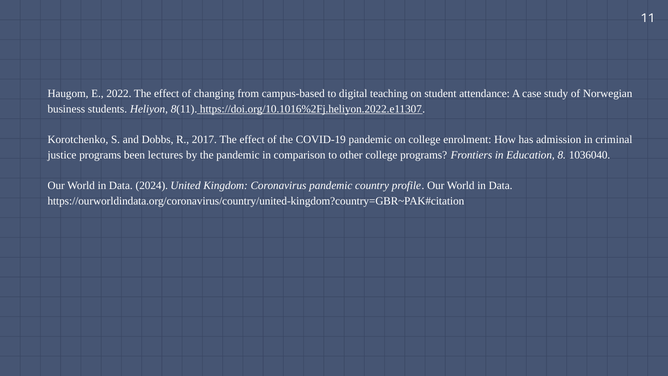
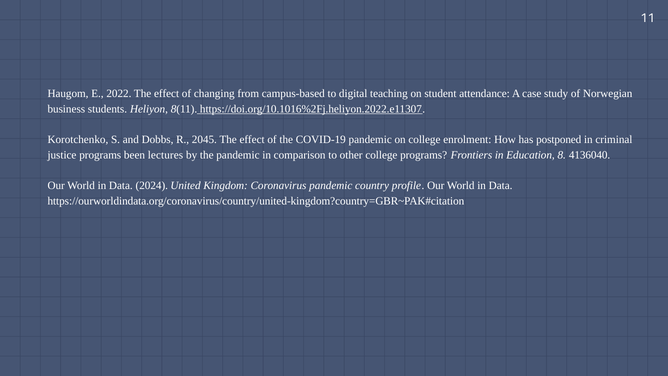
2017: 2017 -> 2045
admission: admission -> postponed
1036040: 1036040 -> 4136040
